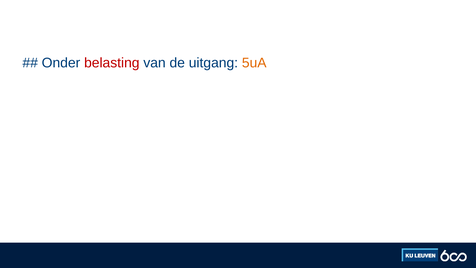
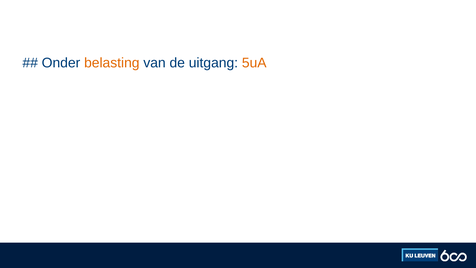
belasting colour: red -> orange
